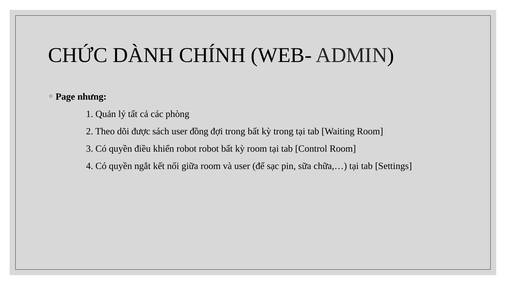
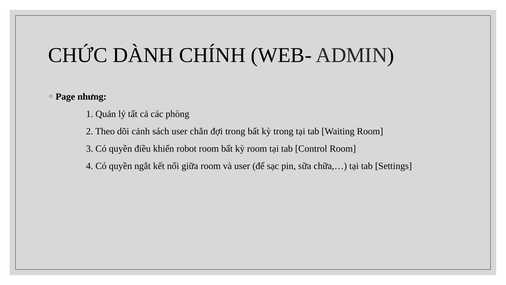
được: được -> cảnh
đồng: đồng -> chắn
robot robot: robot -> room
